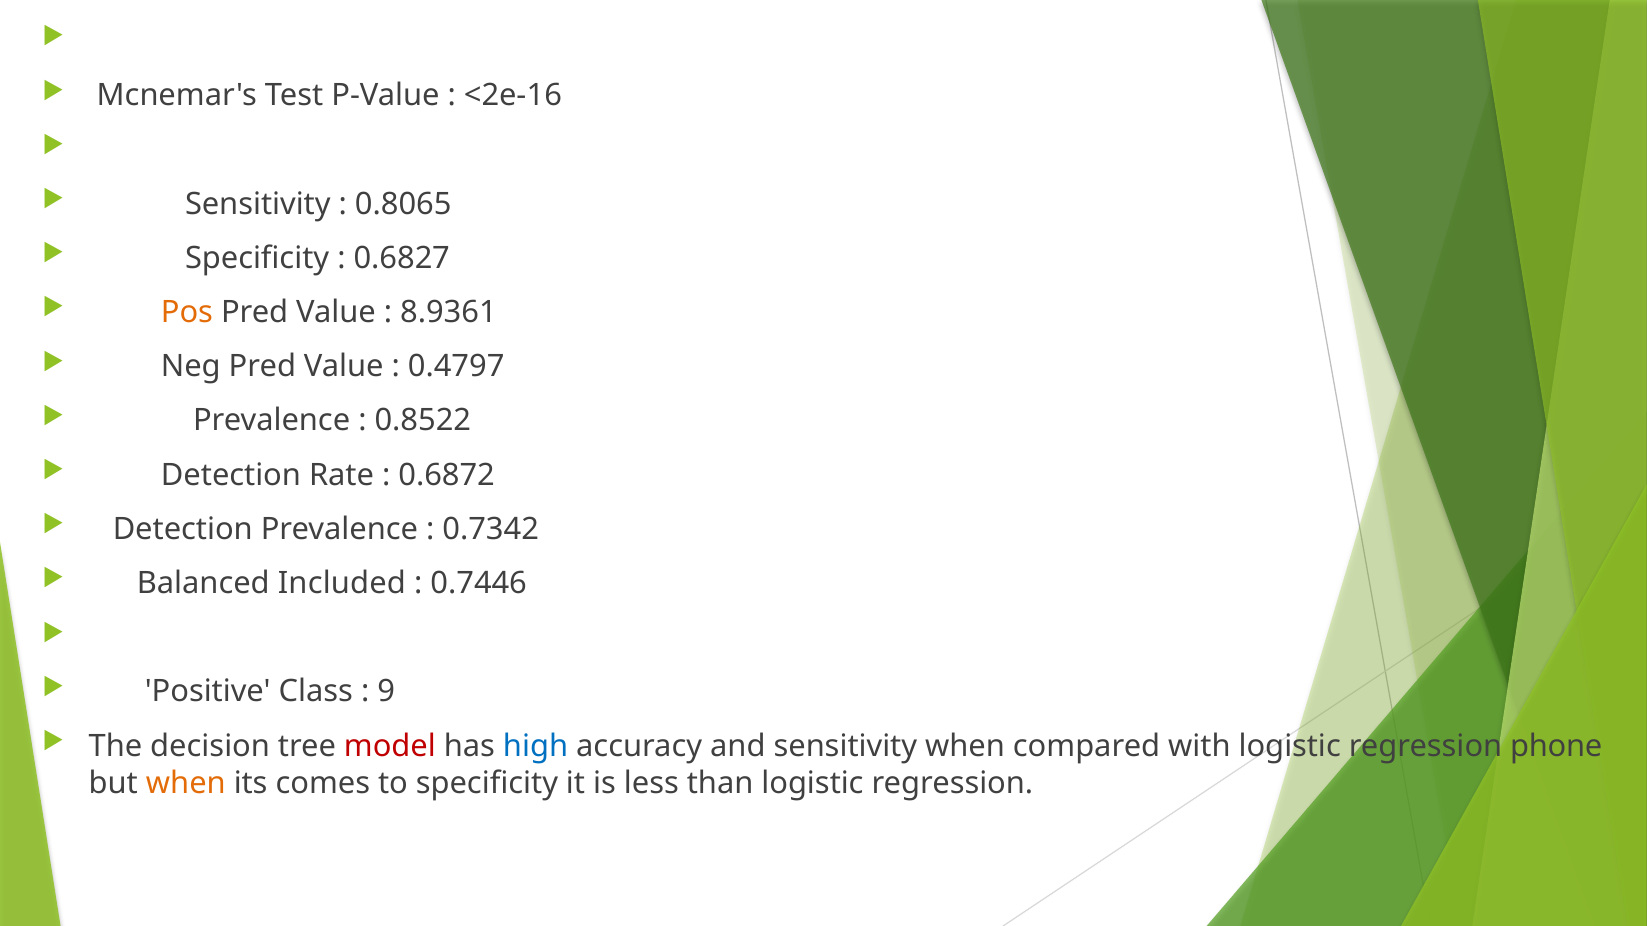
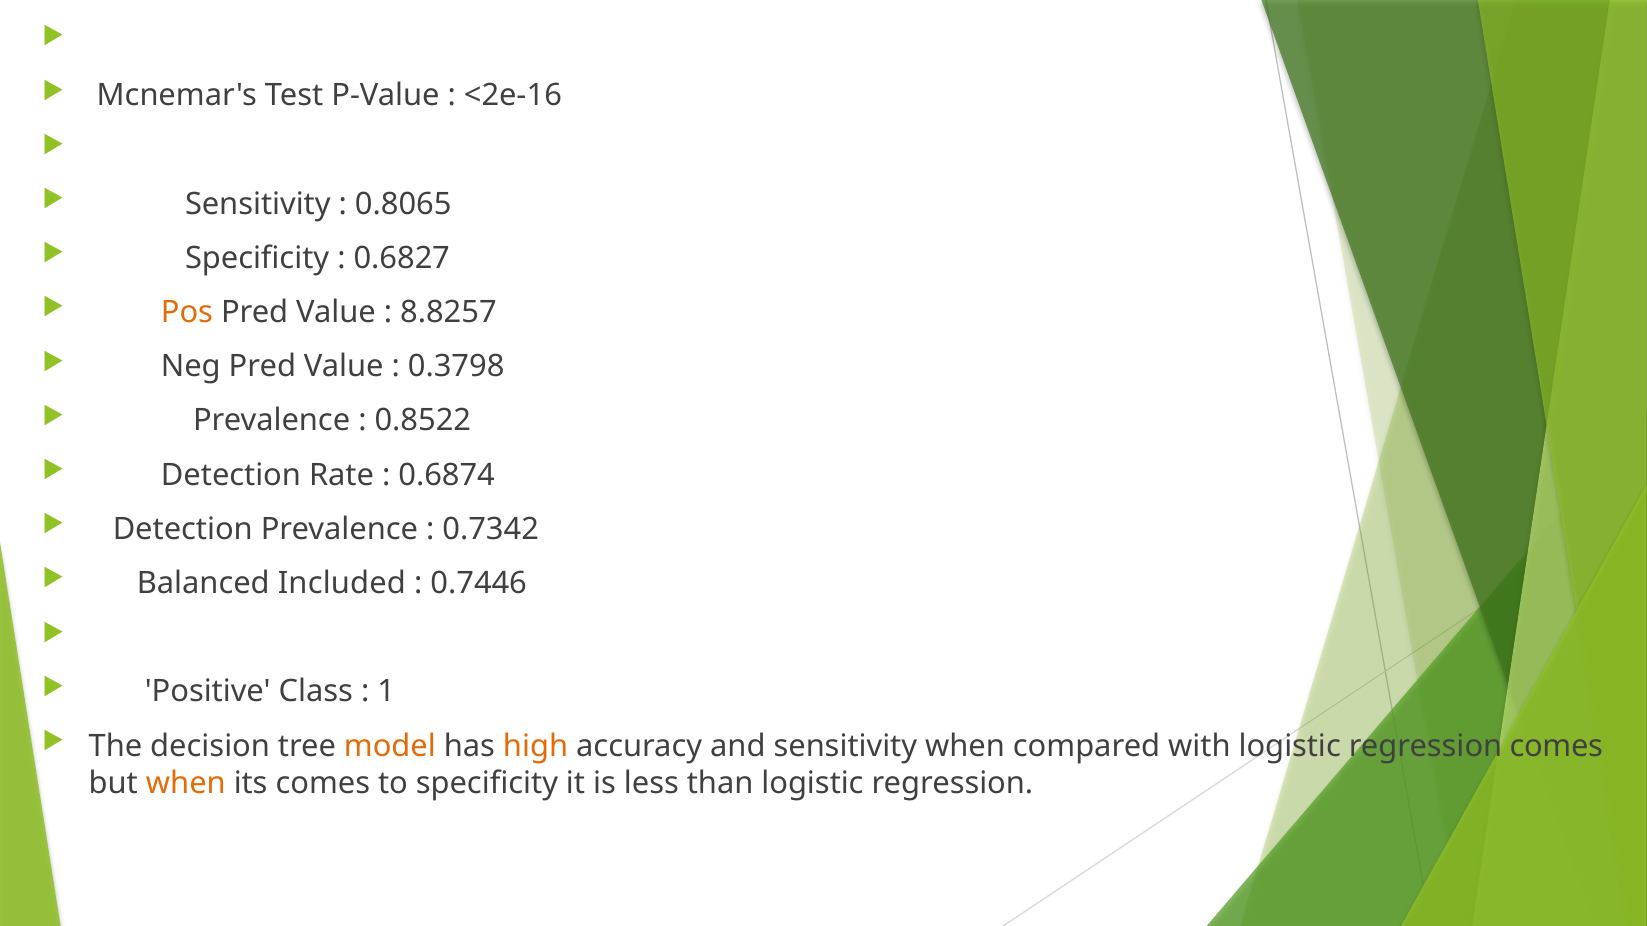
8.9361: 8.9361 -> 8.8257
0.4797: 0.4797 -> 0.3798
0.6872: 0.6872 -> 0.6874
9: 9 -> 1
model colour: red -> orange
high colour: blue -> orange
regression phone: phone -> comes
